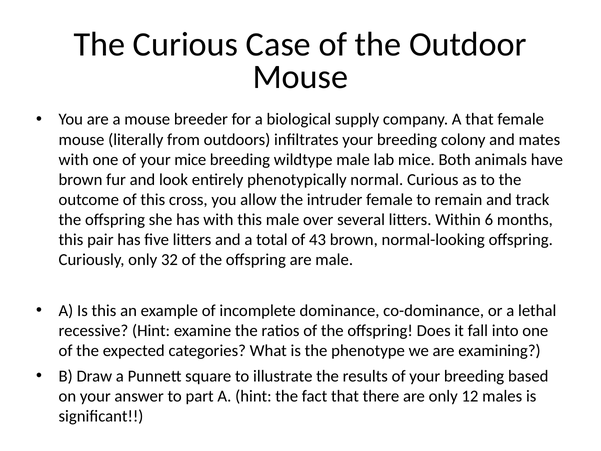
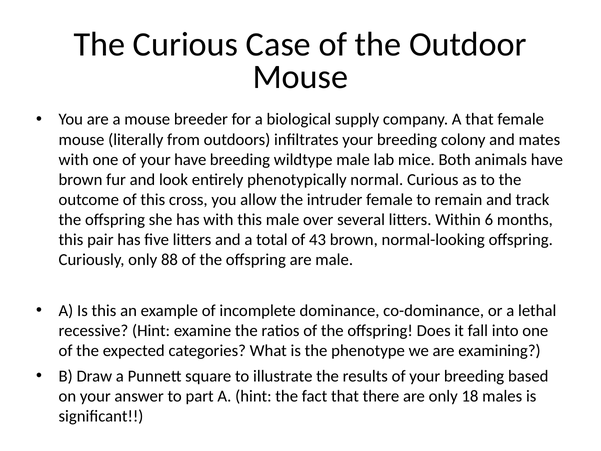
your mice: mice -> have
32: 32 -> 88
12: 12 -> 18
